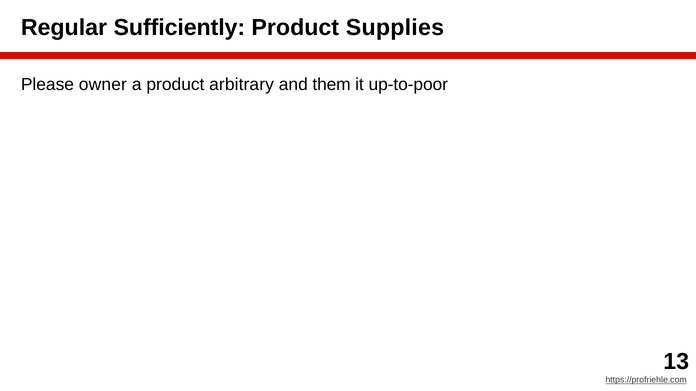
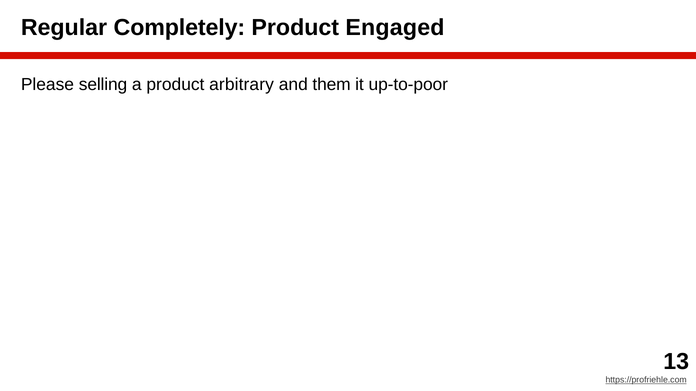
Sufficiently: Sufficiently -> Completely
Supplies: Supplies -> Engaged
owner: owner -> selling
